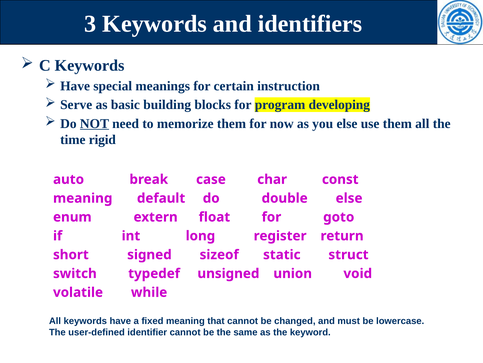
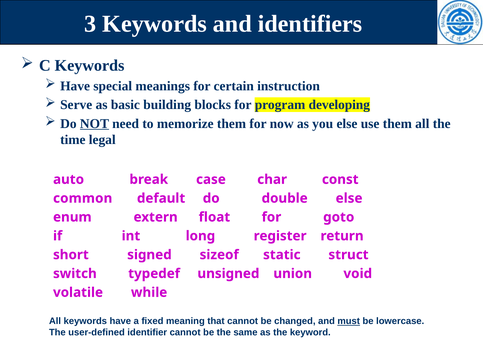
rigid: rigid -> legal
meaning at (83, 198): meaning -> common
must underline: none -> present
